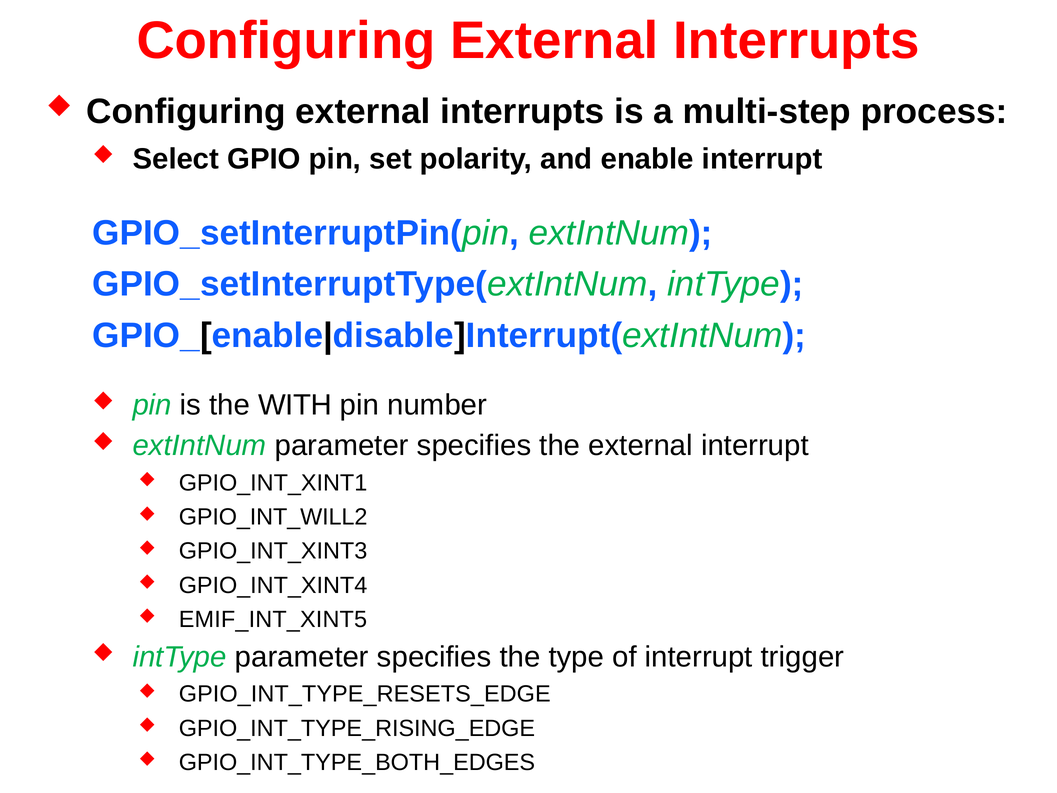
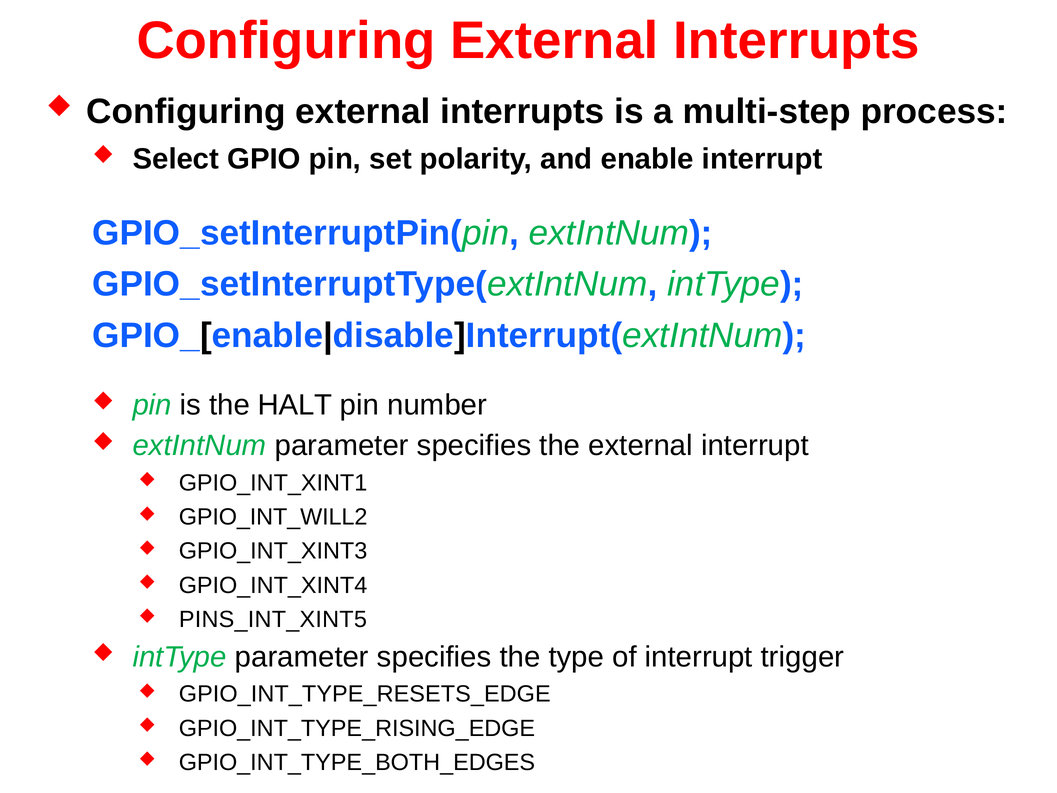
WITH: WITH -> HALT
EMIF_INT_XINT5: EMIF_INT_XINT5 -> PINS_INT_XINT5
